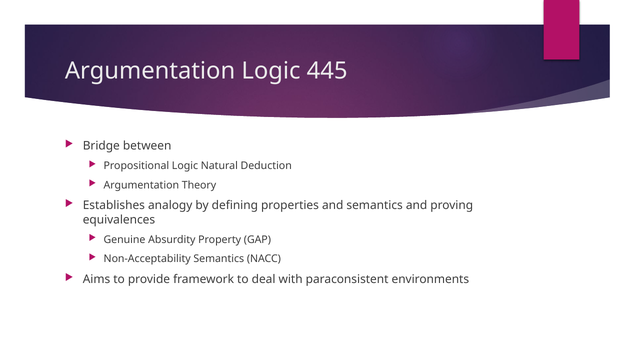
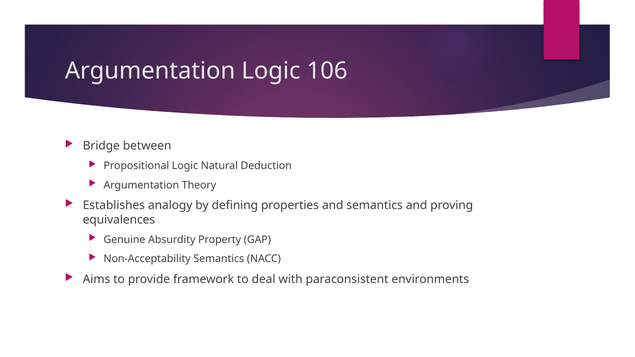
445: 445 -> 106
